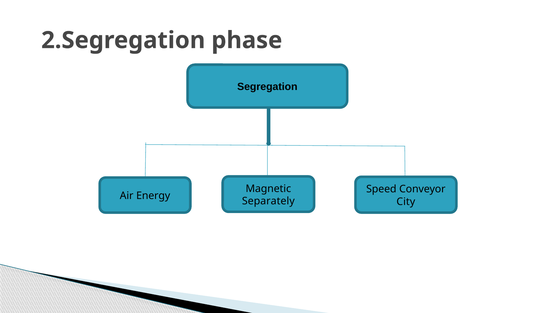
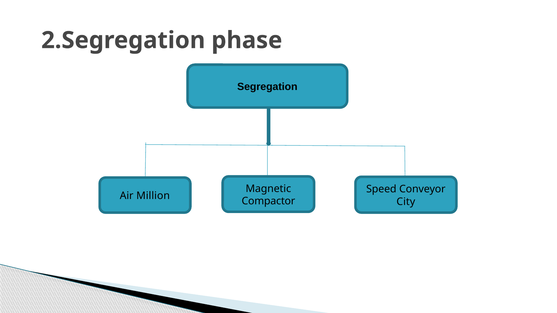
Energy: Energy -> Million
Separately: Separately -> Compactor
